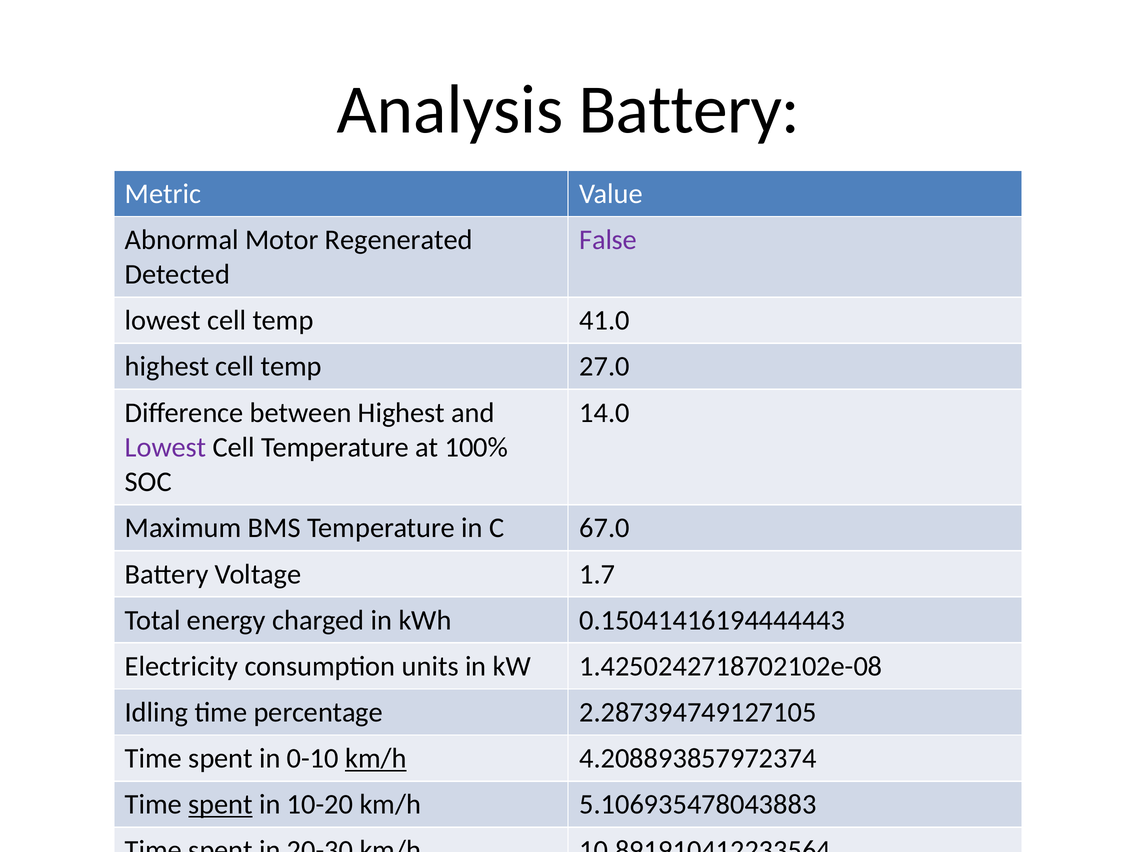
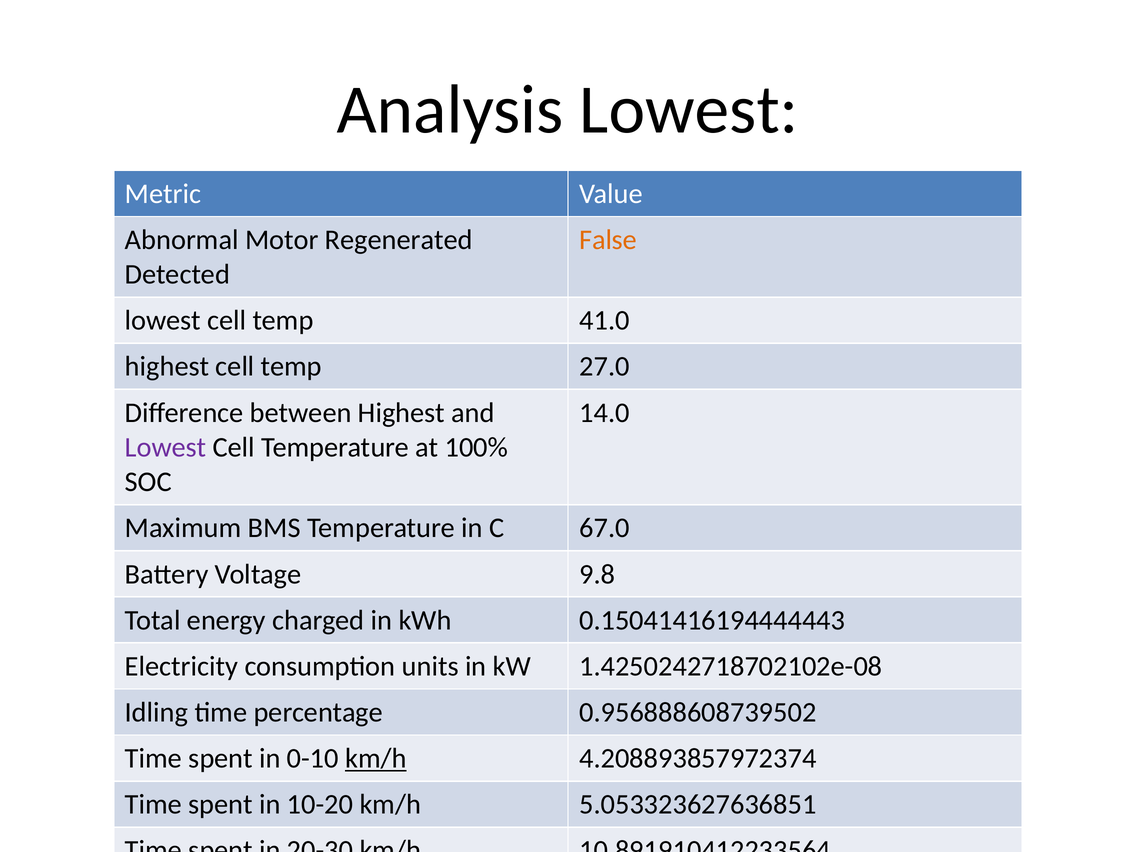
Analysis Battery: Battery -> Lowest
False colour: purple -> orange
1.7: 1.7 -> 9.8
2.287394749127105: 2.287394749127105 -> 0.956888608739502
spent at (221, 804) underline: present -> none
5.106935478043883: 5.106935478043883 -> 5.053323627636851
